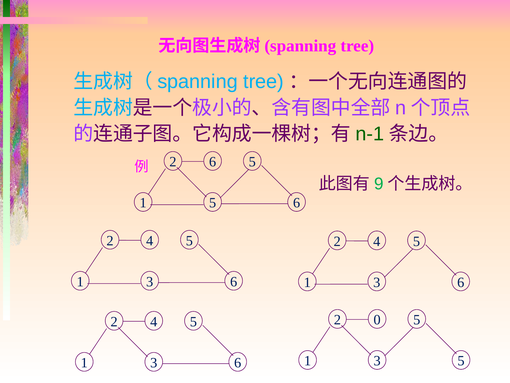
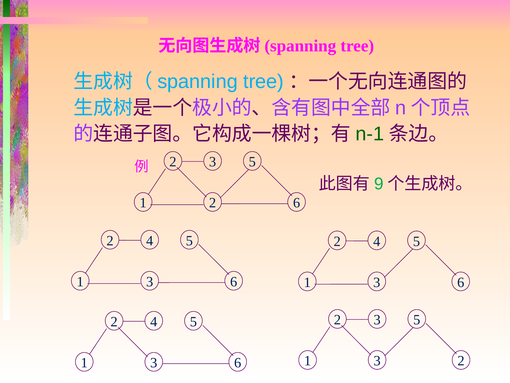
6 at (213, 162): 6 -> 3
1 5: 5 -> 2
0 at (377, 319): 0 -> 3
3 5: 5 -> 2
